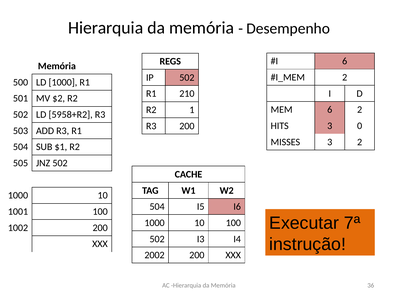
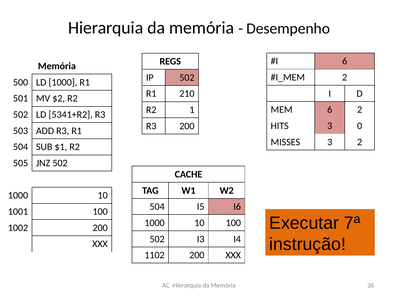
5958+R2: 5958+R2 -> 5341+R2
2002: 2002 -> 1102
